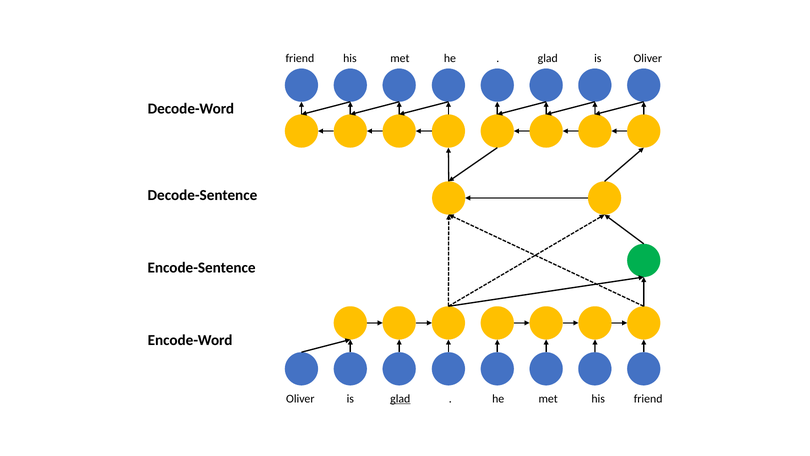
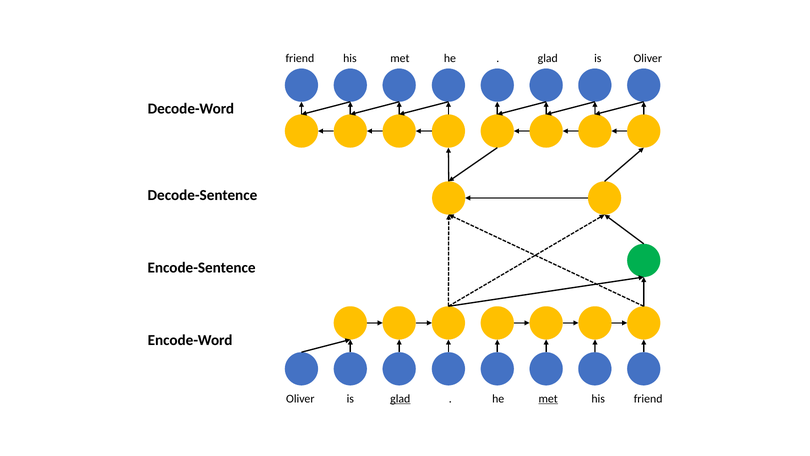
met at (548, 398) underline: none -> present
